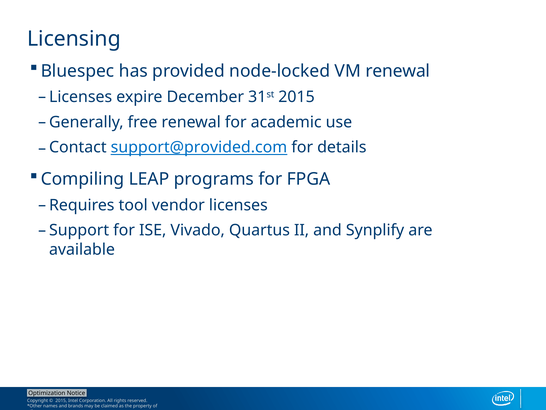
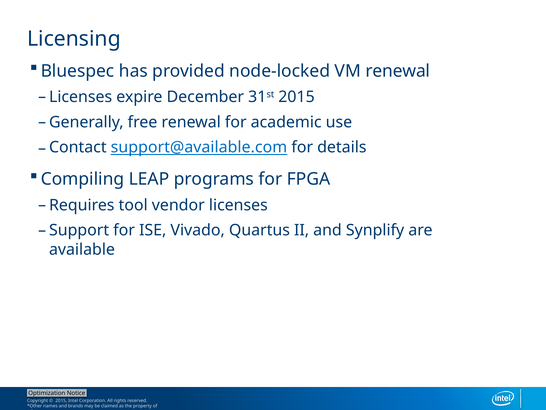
support@provided.com: support@provided.com -> support@available.com
